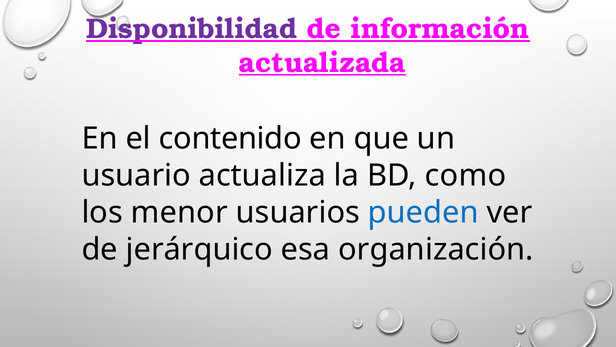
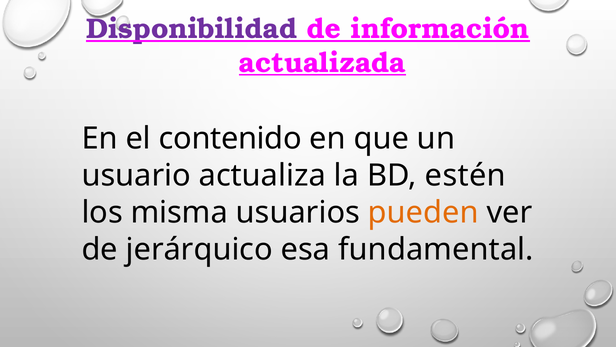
como: como -> estén
menor: menor -> misma
pueden colour: blue -> orange
organización: organización -> fundamental
